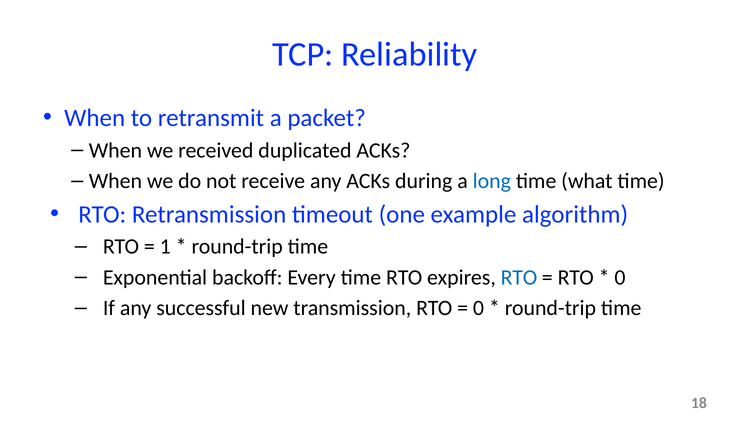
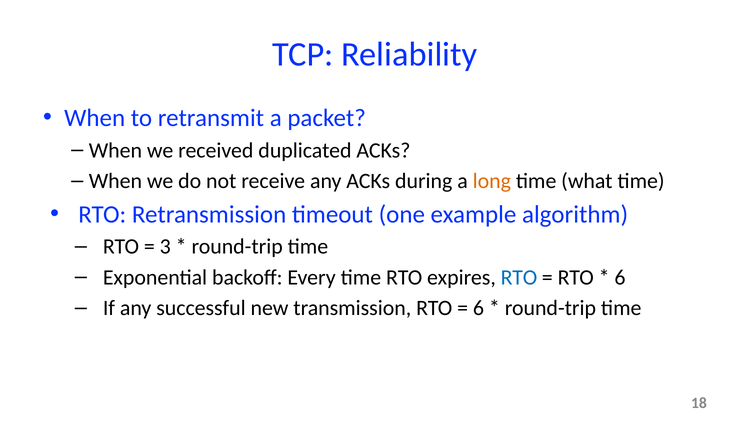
long colour: blue -> orange
1: 1 -> 3
0 at (620, 277): 0 -> 6
0 at (479, 308): 0 -> 6
